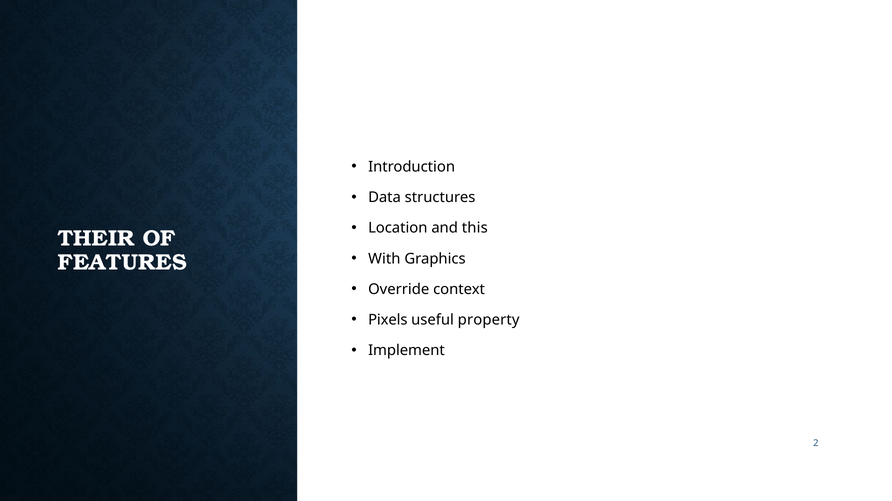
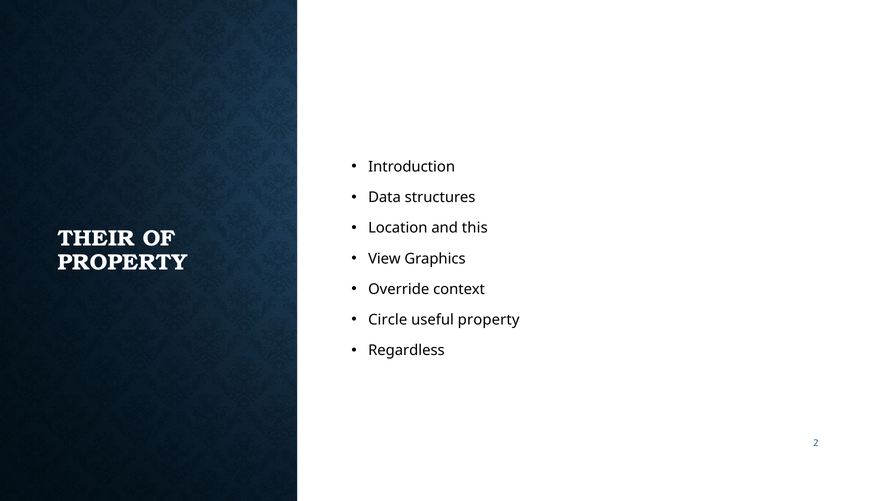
With: With -> View
FEATURES at (122, 263): FEATURES -> PROPERTY
Pixels: Pixels -> Circle
Implement: Implement -> Regardless
